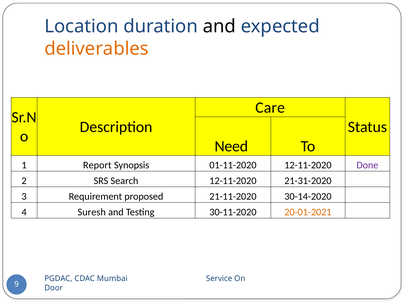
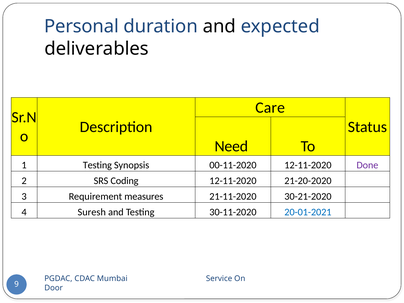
Location: Location -> Personal
deliverables colour: orange -> black
1 Report: Report -> Testing
01-11-2020: 01-11-2020 -> 00-11-2020
Search: Search -> Coding
21-31-2020: 21-31-2020 -> 21-20-2020
proposed: proposed -> measures
30-14-2020: 30-14-2020 -> 30-21-2020
20-01-2021 colour: orange -> blue
